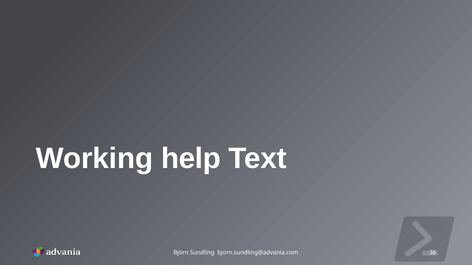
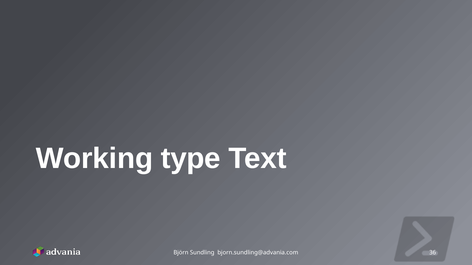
help: help -> type
